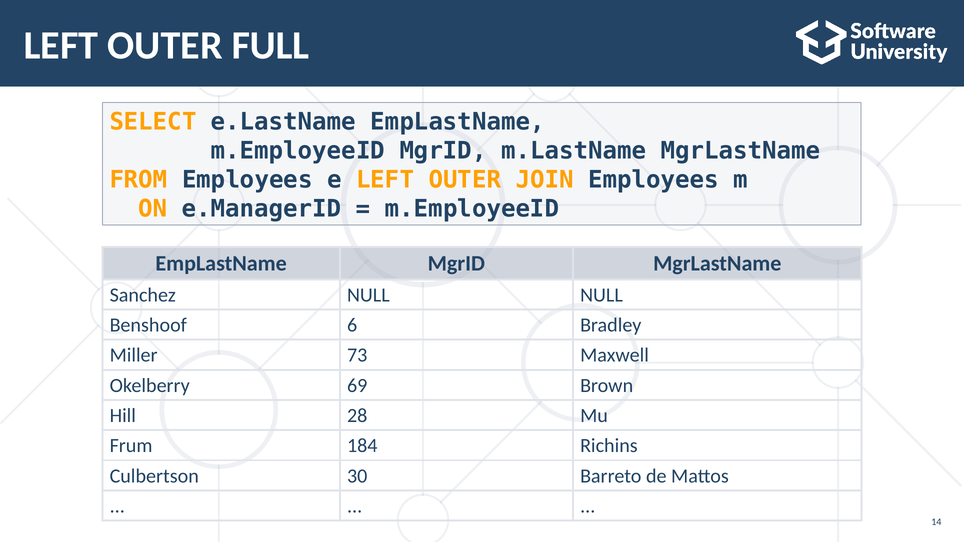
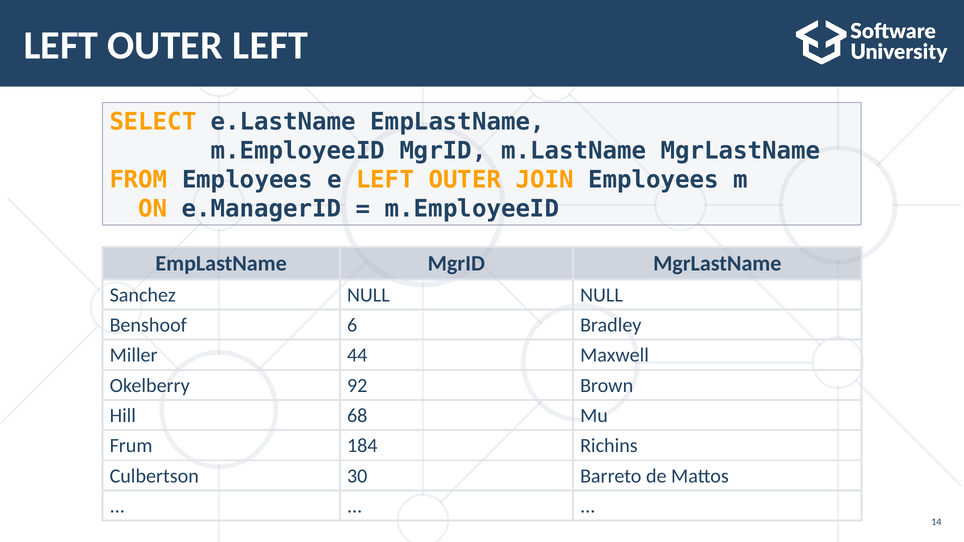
OUTER FULL: FULL -> LEFT
73: 73 -> 44
69: 69 -> 92
28: 28 -> 68
